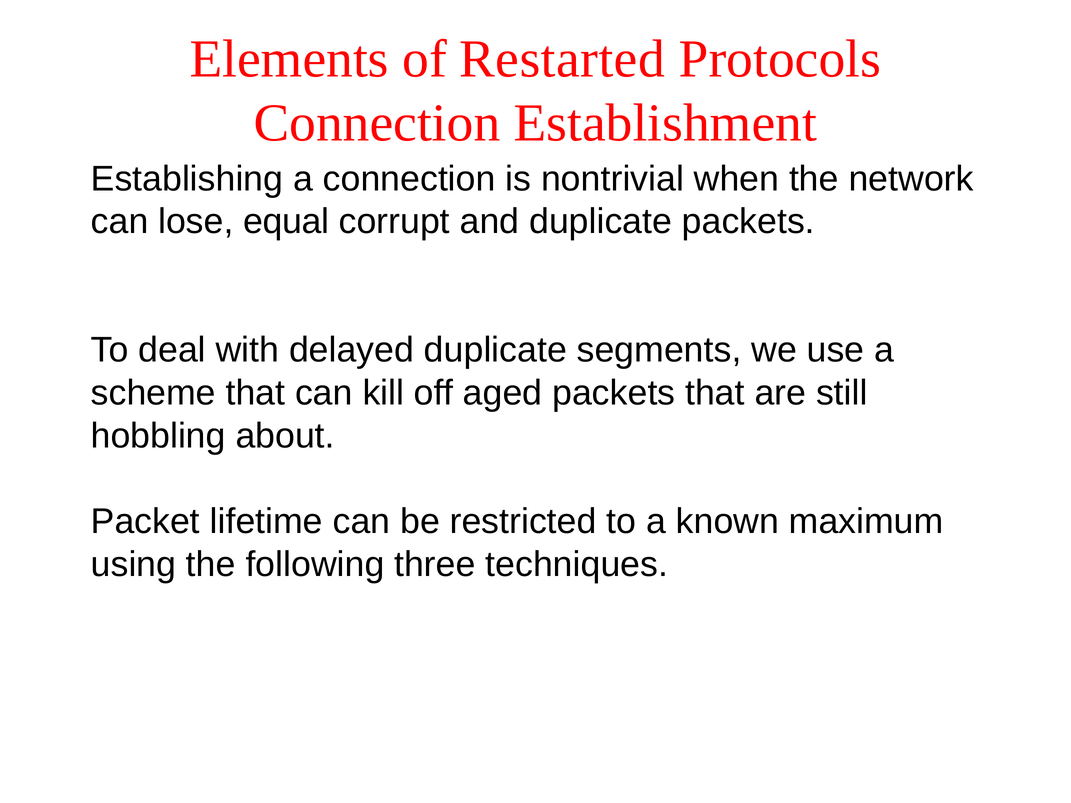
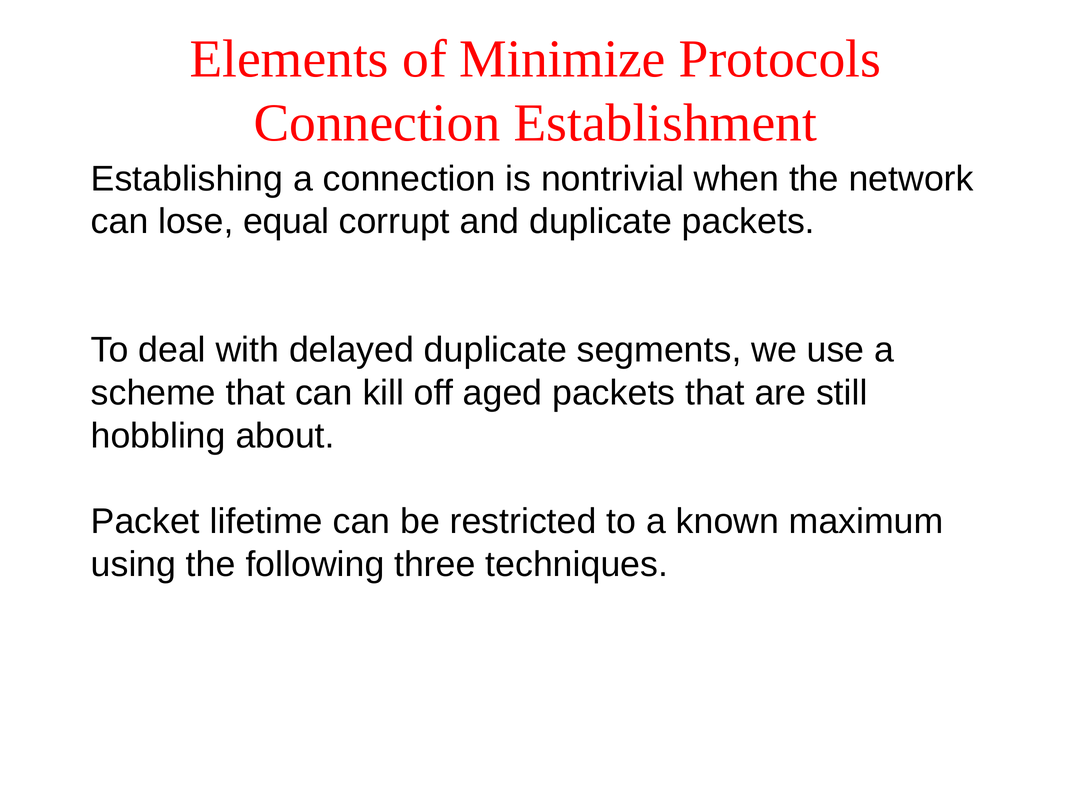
Restarted: Restarted -> Minimize
